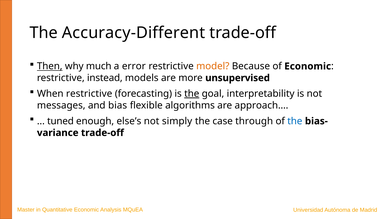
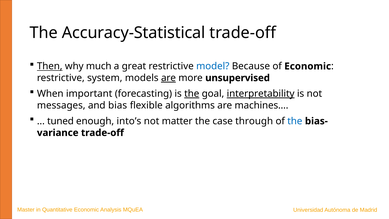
Accuracy-Different: Accuracy-Different -> Accuracy-Statistical
error: error -> great
model colour: orange -> blue
instead: instead -> system
are at (168, 78) underline: none -> present
When restrictive: restrictive -> important
interpretability underline: none -> present
approach…: approach… -> machines…
else’s: else’s -> into’s
simply: simply -> matter
